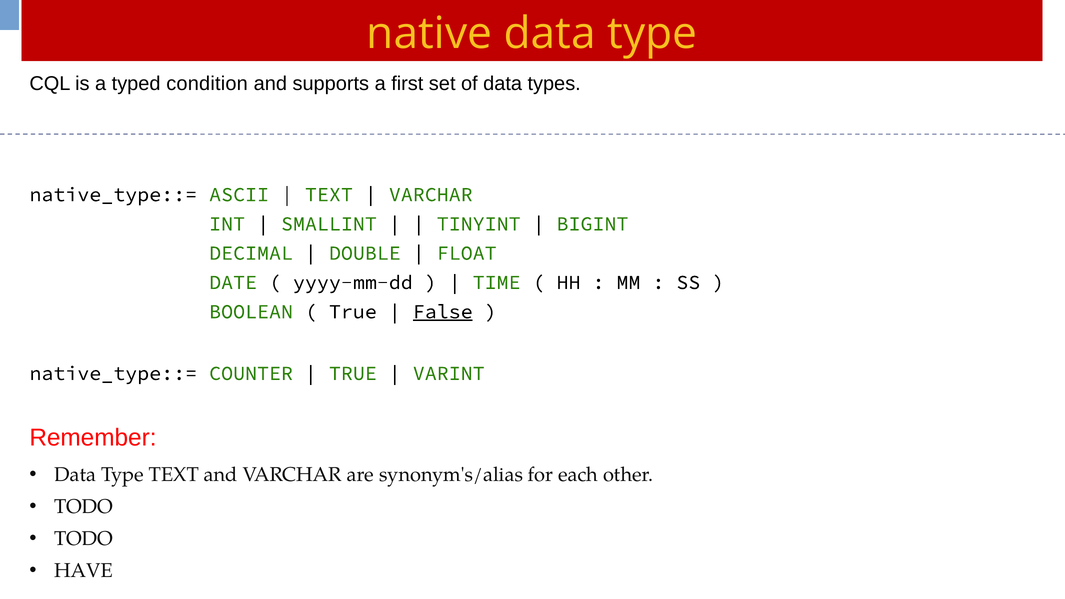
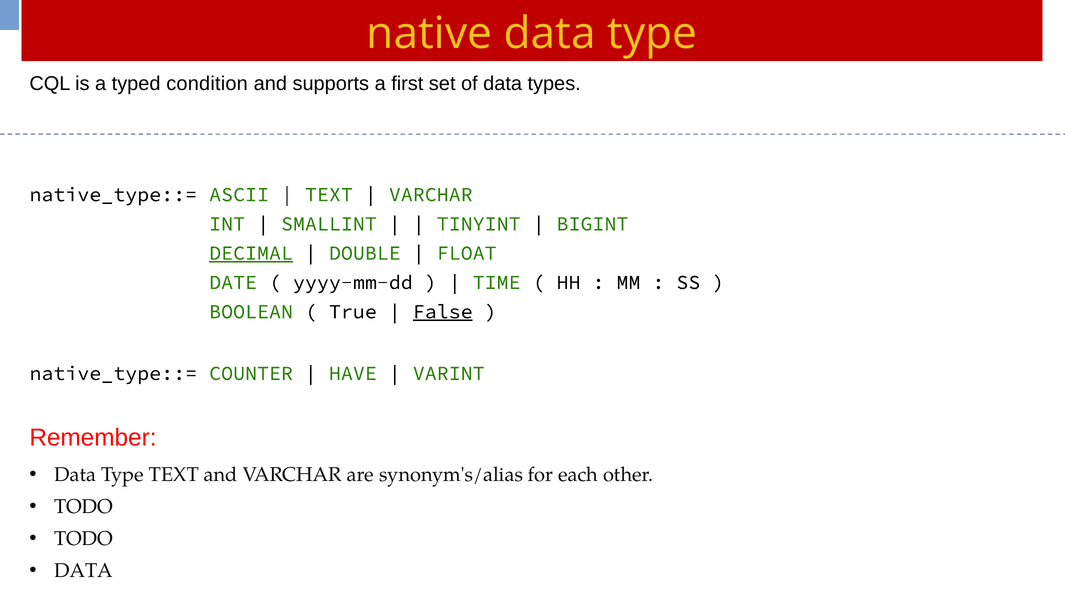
DECIMAL underline: none -> present
TRUE at (353, 373): TRUE -> HAVE
HAVE at (84, 571): HAVE -> DATA
